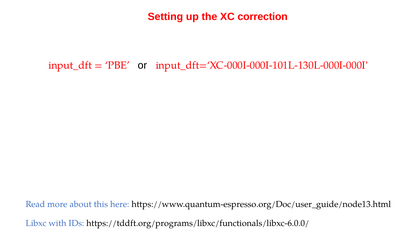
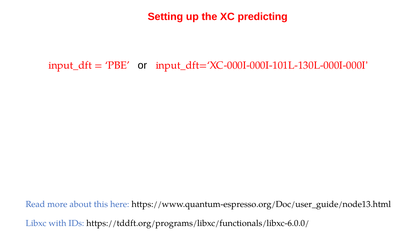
correction: correction -> predicting
